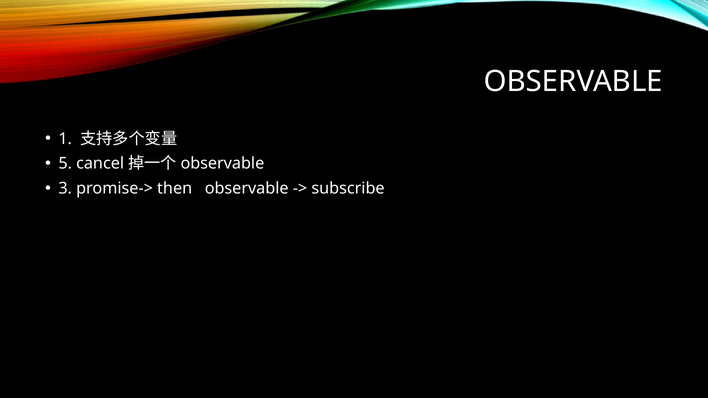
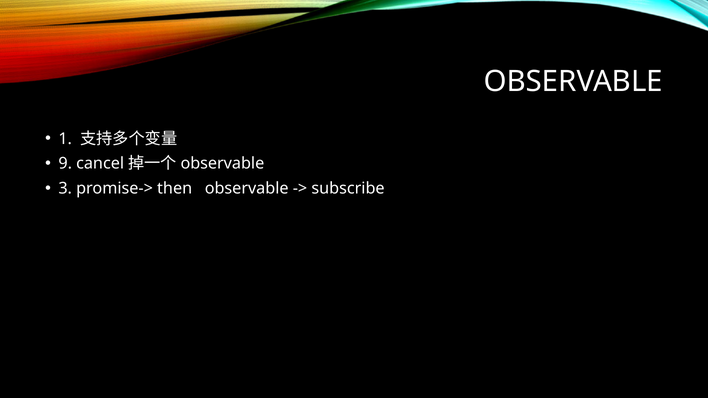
5: 5 -> 9
